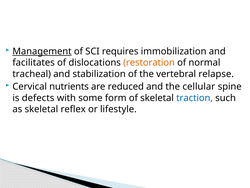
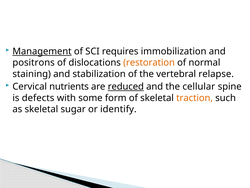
facilitates: facilitates -> positrons
tracheal: tracheal -> staining
reduced underline: none -> present
traction colour: blue -> orange
reflex: reflex -> sugar
lifestyle: lifestyle -> identify
